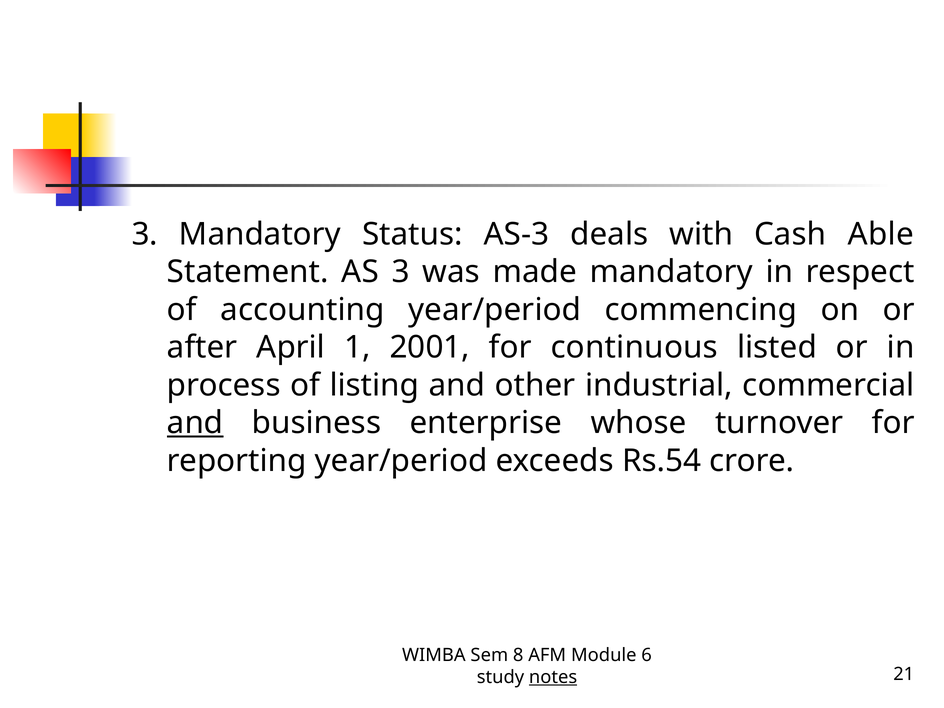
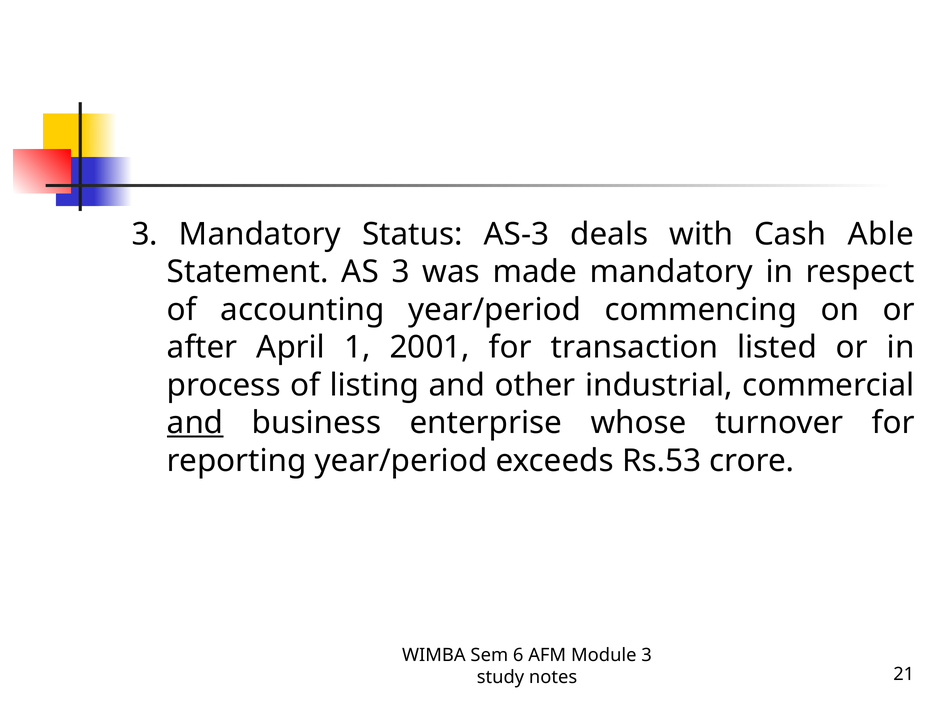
continuous: continuous -> transaction
Rs.54: Rs.54 -> Rs.53
8: 8 -> 6
Module 6: 6 -> 3
notes underline: present -> none
